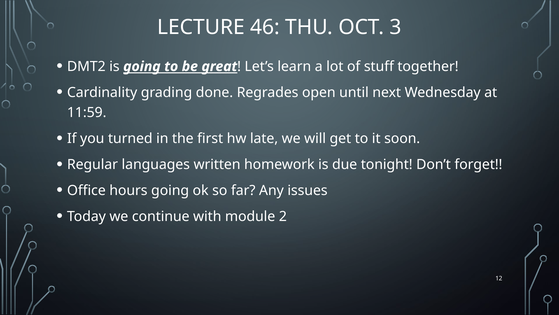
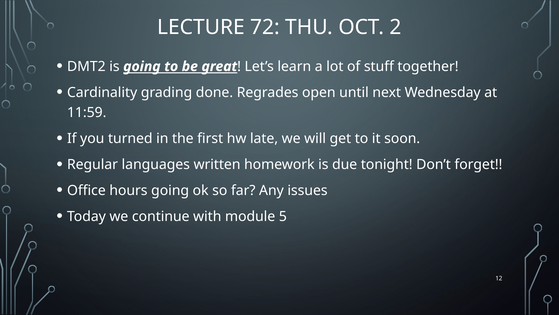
46: 46 -> 72
3: 3 -> 2
2: 2 -> 5
